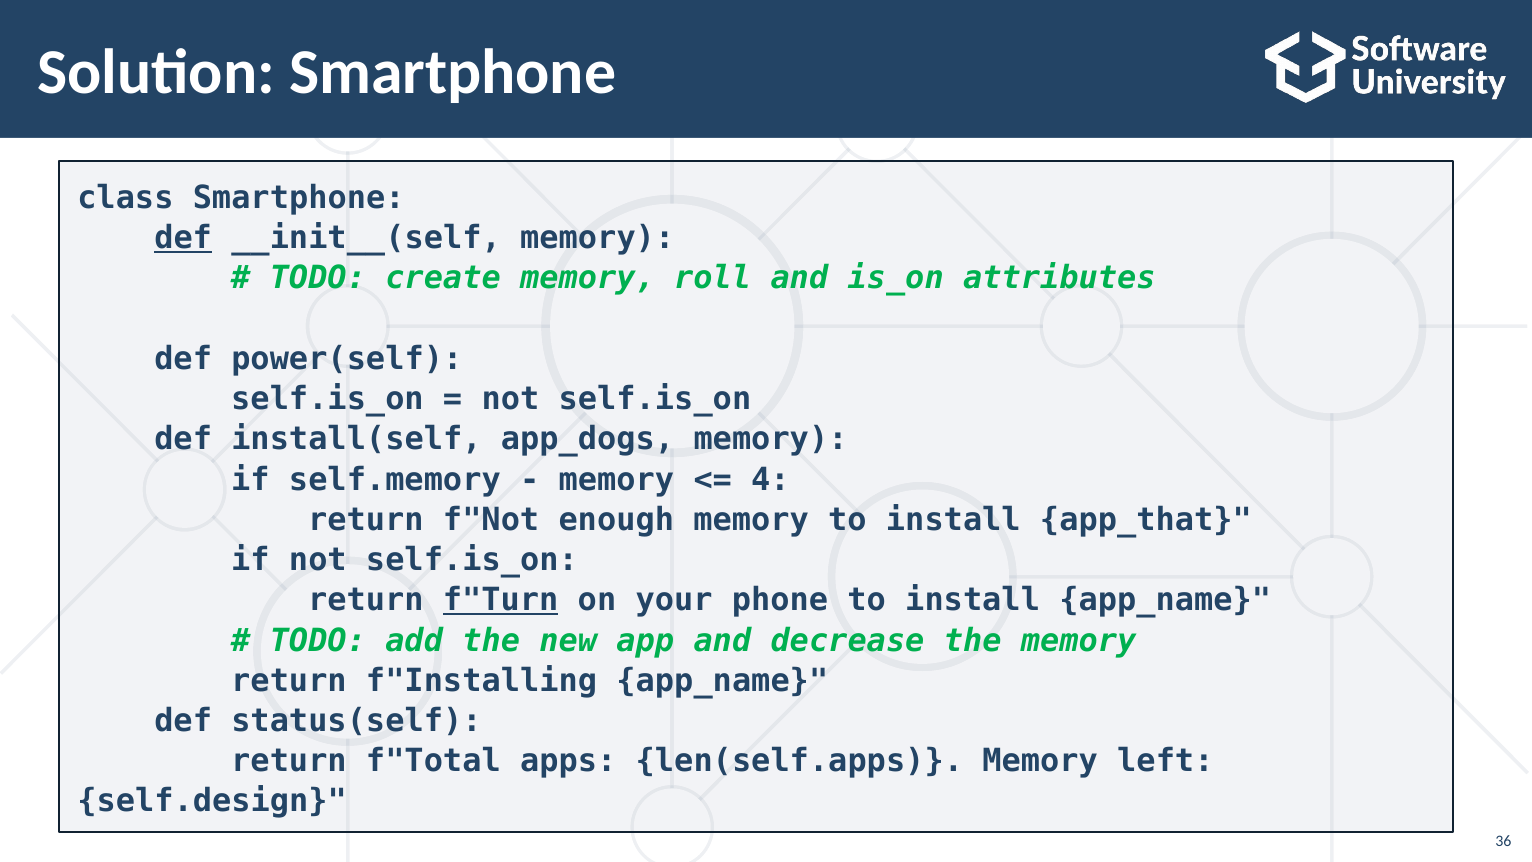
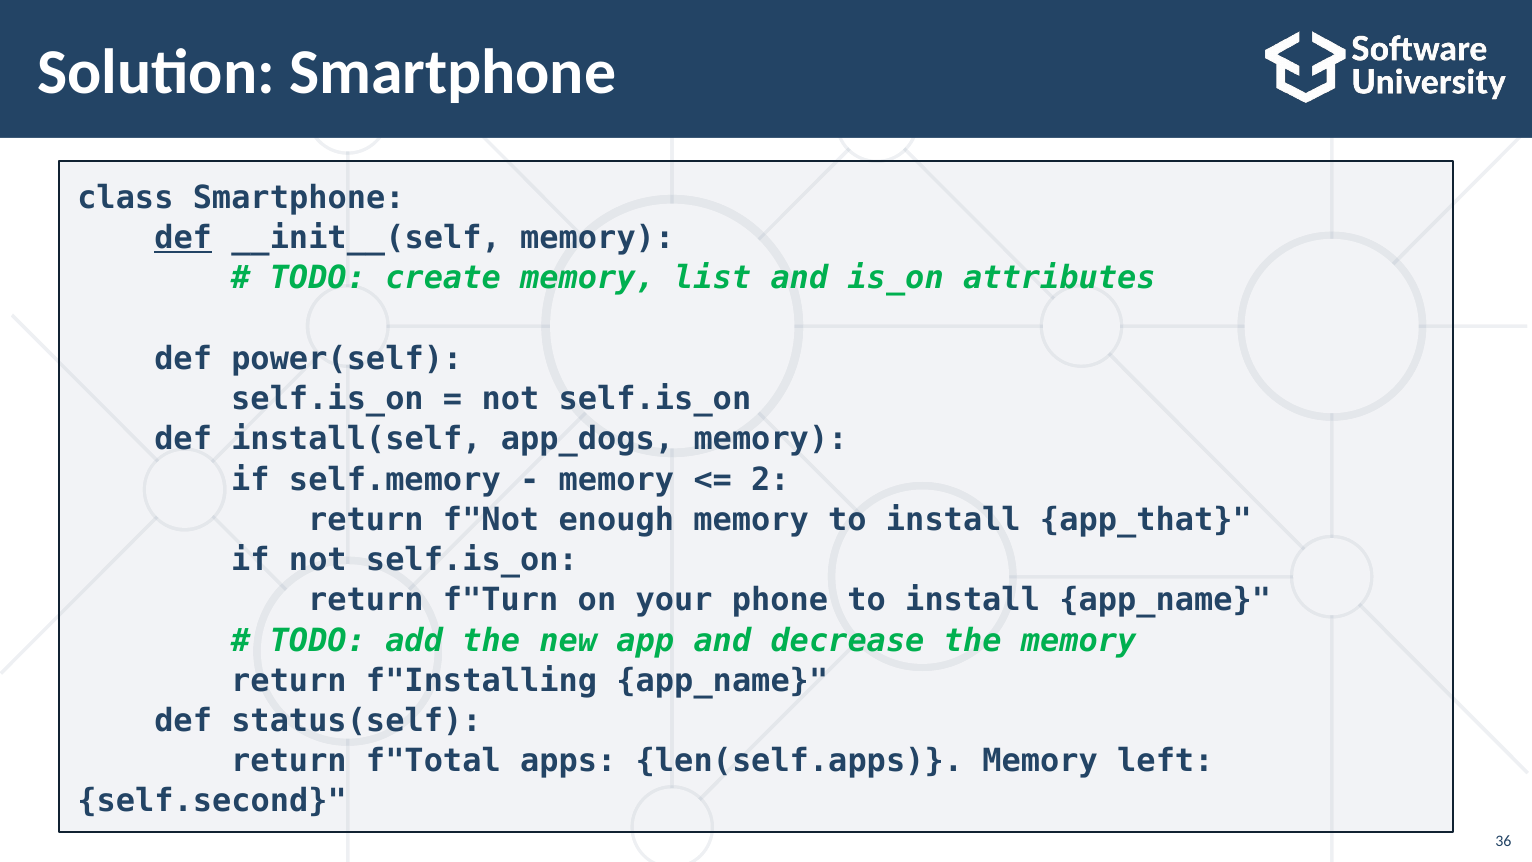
roll: roll -> list
4: 4 -> 2
f"Turn underline: present -> none
self.design: self.design -> self.second
